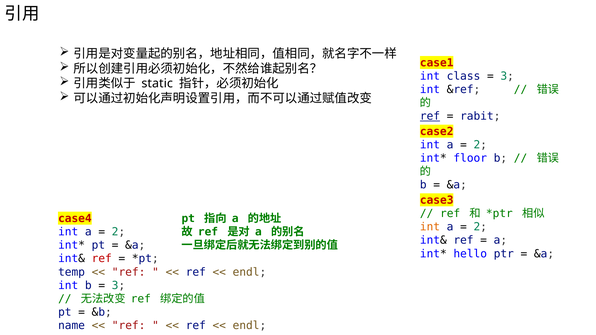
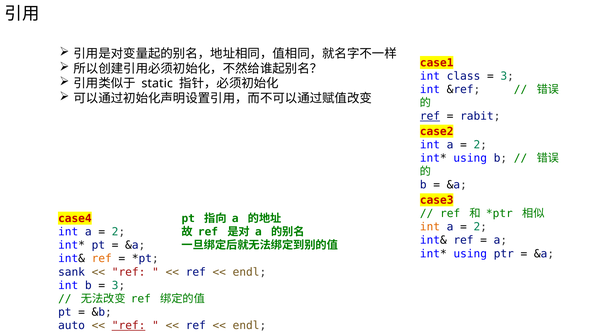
floor at (470, 158): floor -> using
hello at (470, 254): hello -> using
ref at (102, 259) colour: red -> orange
temp: temp -> sank
name: name -> auto
ref at (129, 326) underline: none -> present
